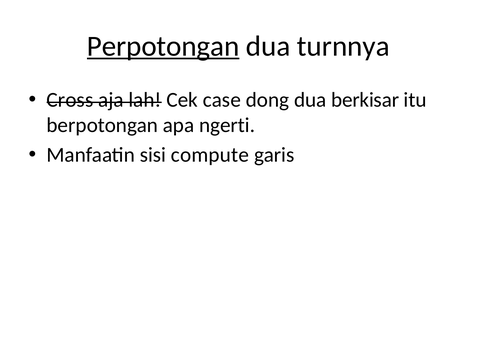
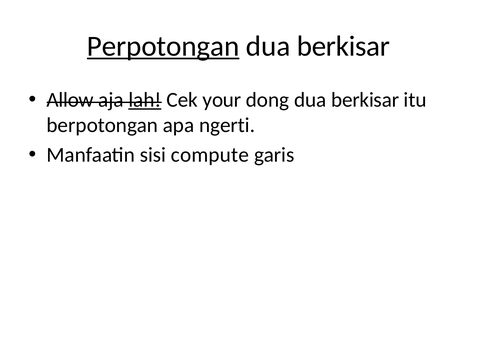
turnnya at (343, 46): turnnya -> berkisar
Cross: Cross -> Allow
lah underline: none -> present
case: case -> your
